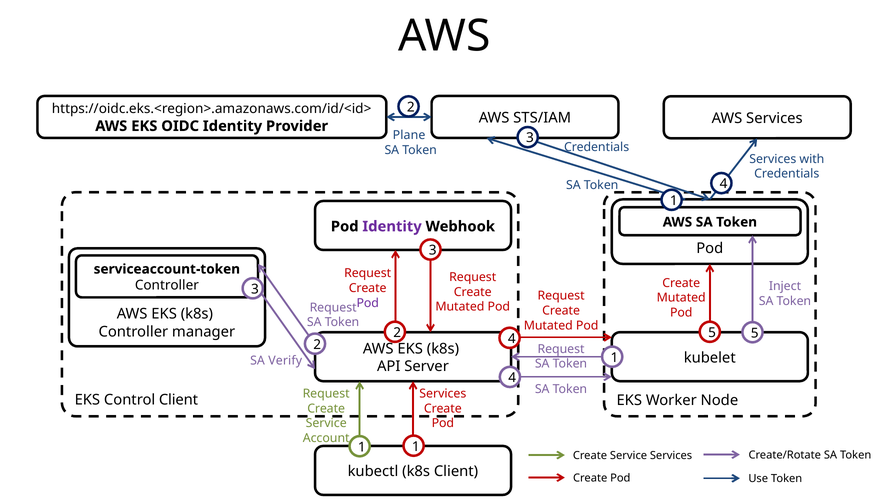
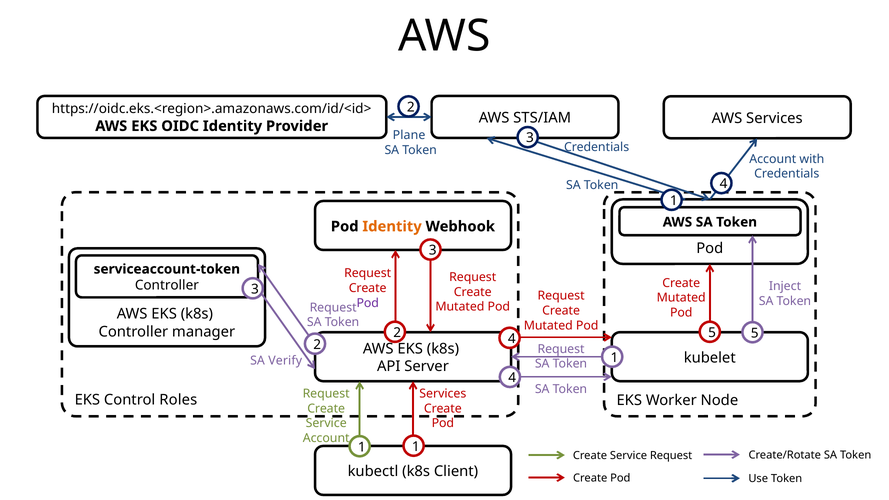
Services at (773, 159): Services -> Account
Identity at (392, 226) colour: purple -> orange
Control Client: Client -> Roles
Service Services: Services -> Request
